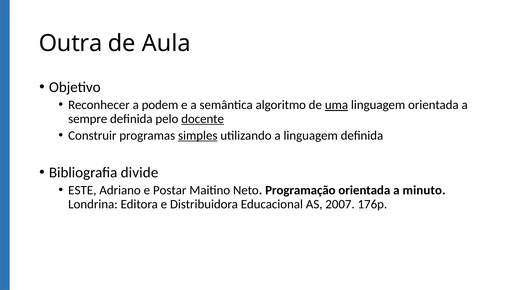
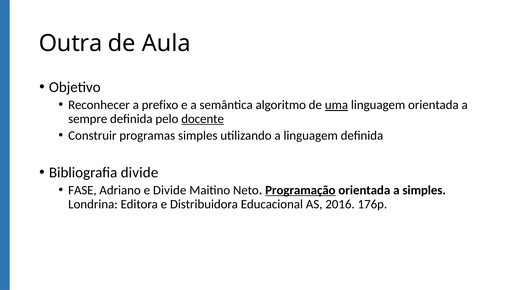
podem: podem -> prefixo
simples at (198, 135) underline: present -> none
ESTE: ESTE -> FASE
e Postar: Postar -> Divide
Programação underline: none -> present
a minuto: minuto -> simples
2007: 2007 -> 2016
